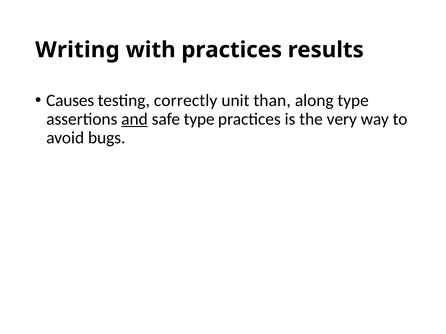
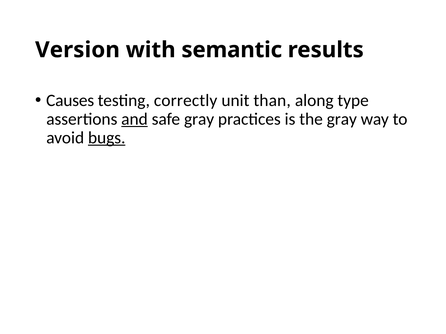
Writing: Writing -> Version
with practices: practices -> semantic
safe type: type -> gray
the very: very -> gray
bugs underline: none -> present
